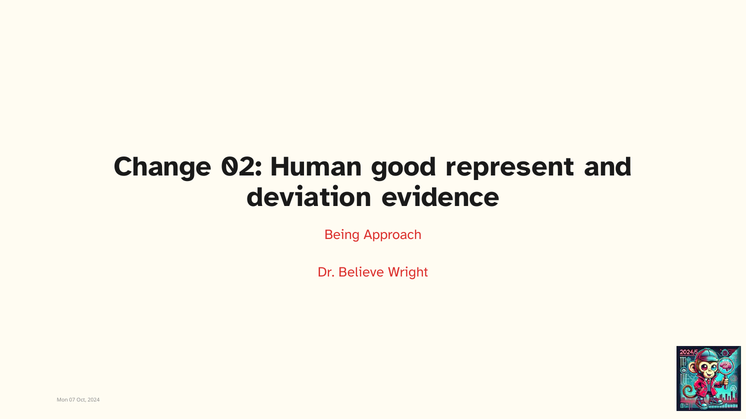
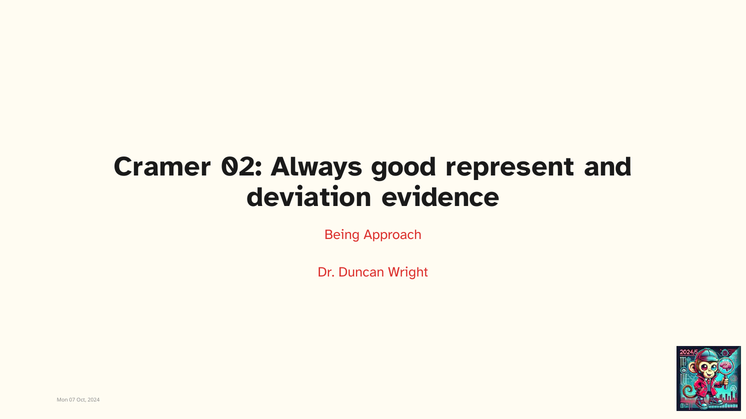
Change: Change -> Cramer
Human: Human -> Always
Believe: Believe -> Duncan
